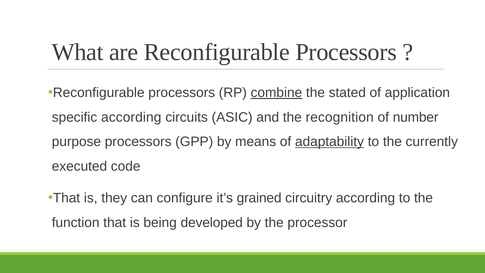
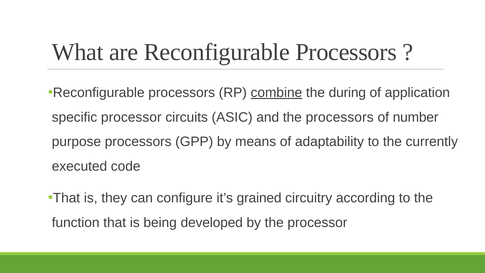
stated: stated -> during
specific according: according -> processor
the recognition: recognition -> processors
adaptability underline: present -> none
